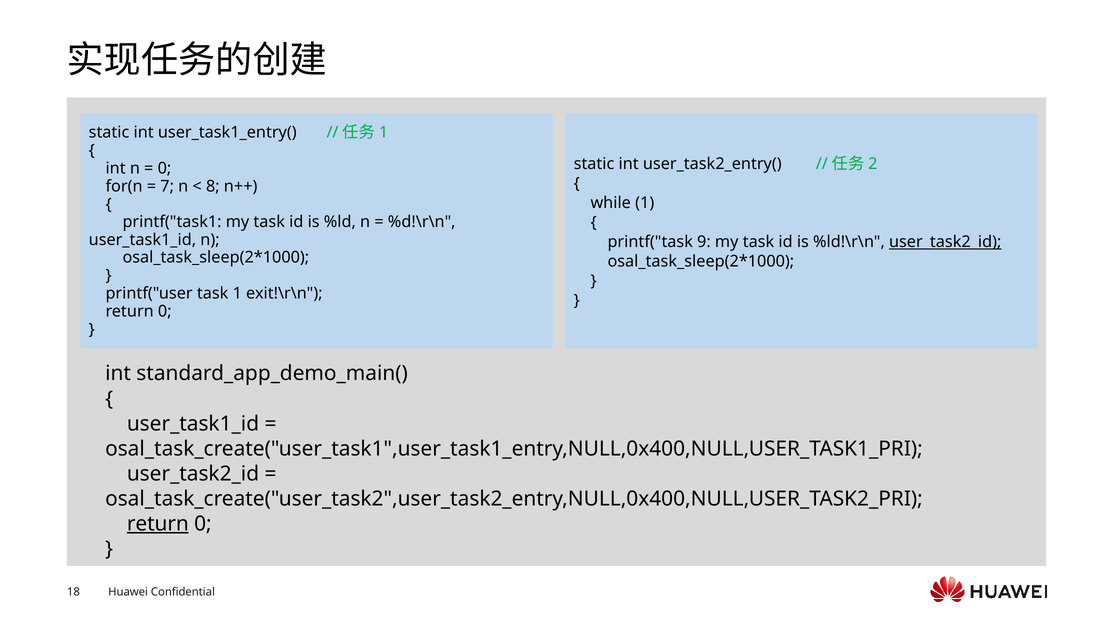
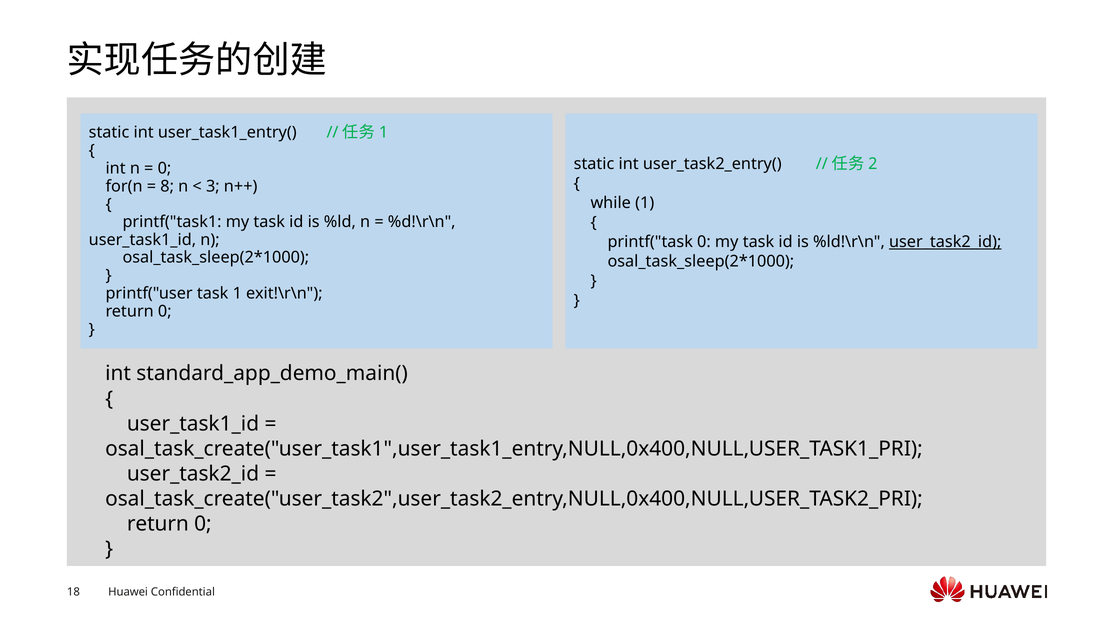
7: 7 -> 8
8: 8 -> 3
printf("task 9: 9 -> 0
return at (158, 524) underline: present -> none
